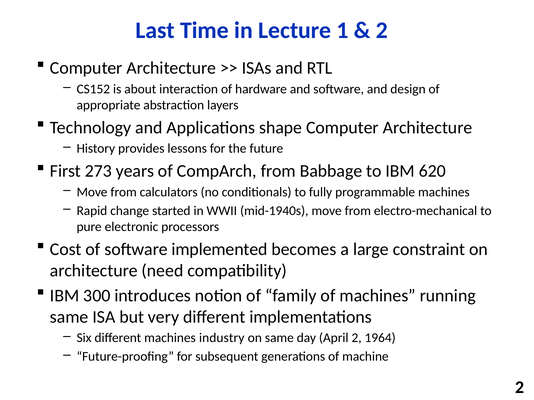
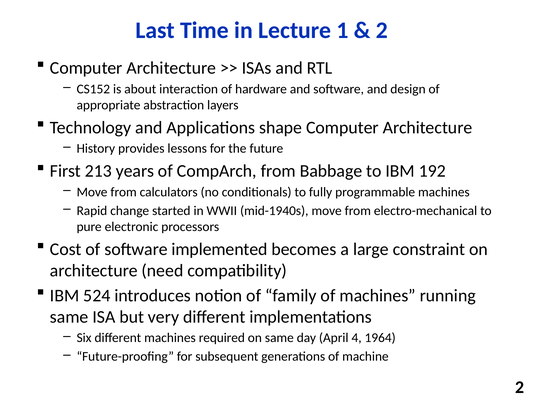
273: 273 -> 213
620: 620 -> 192
300: 300 -> 524
industry: industry -> required
April 2: 2 -> 4
